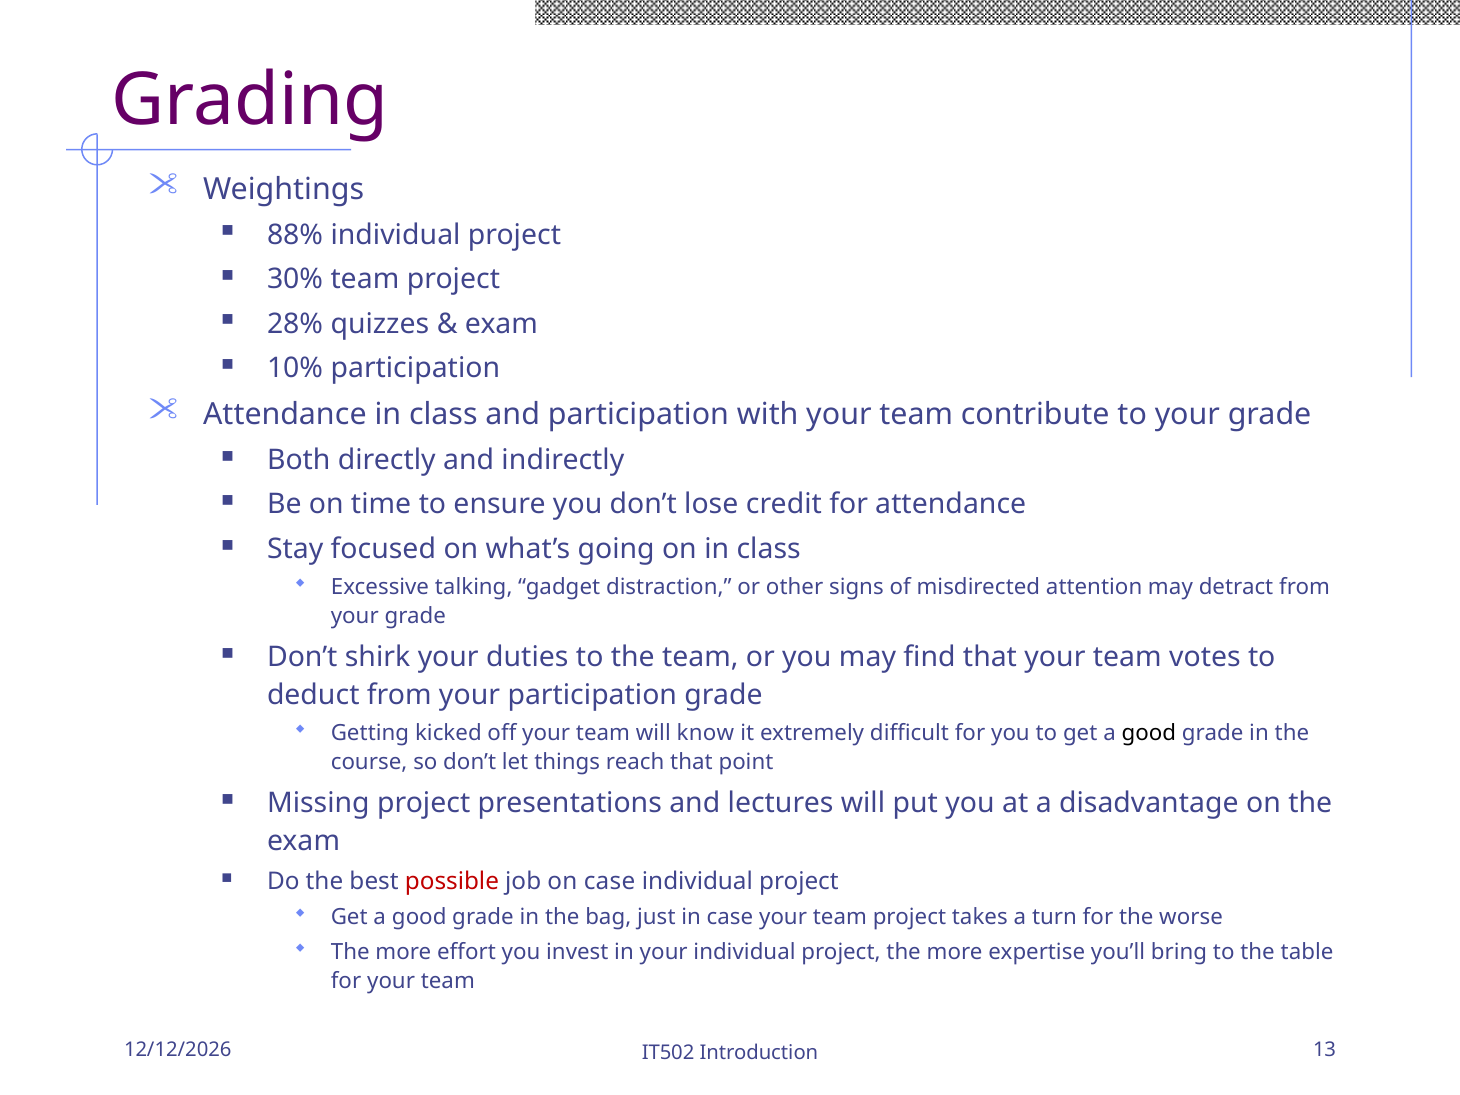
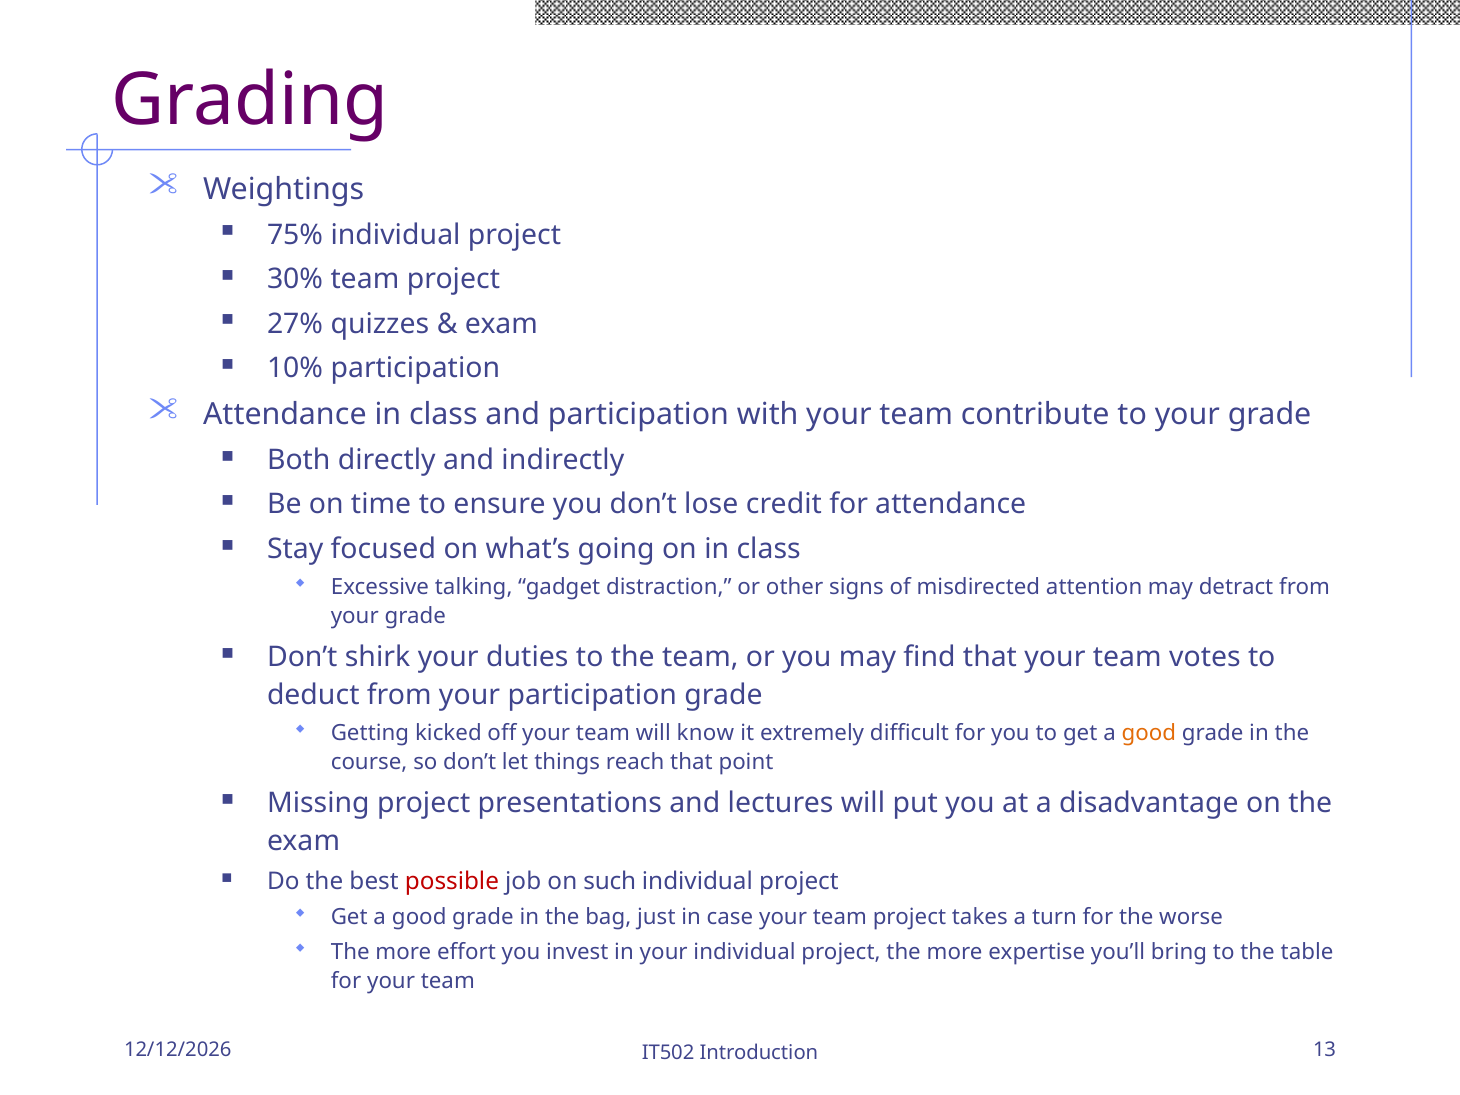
88%: 88% -> 75%
28%: 28% -> 27%
good at (1149, 733) colour: black -> orange
on case: case -> such
